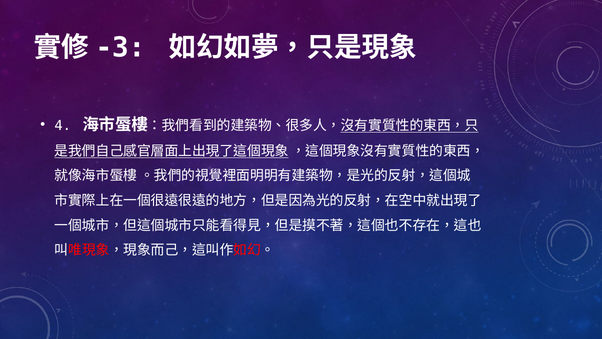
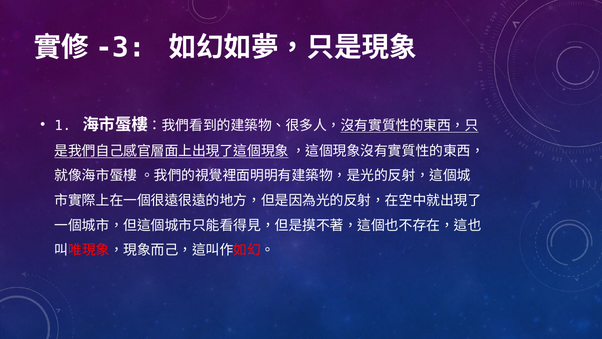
4: 4 -> 1
